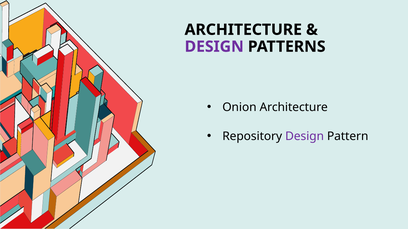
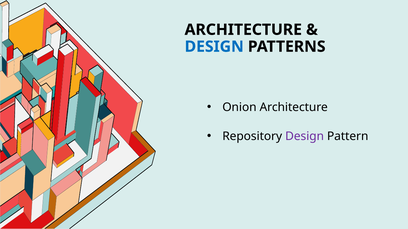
DESIGN at (214, 47) colour: purple -> blue
